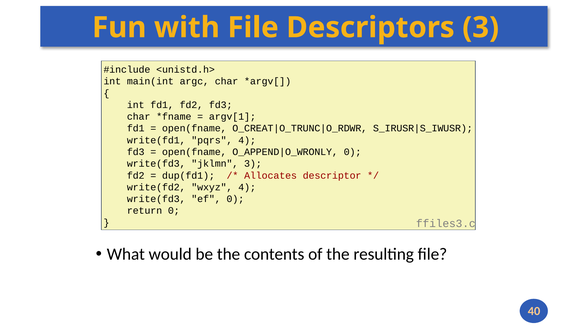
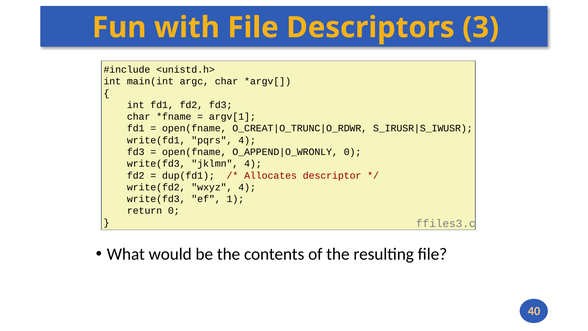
jklmn 3: 3 -> 4
ef 0: 0 -> 1
